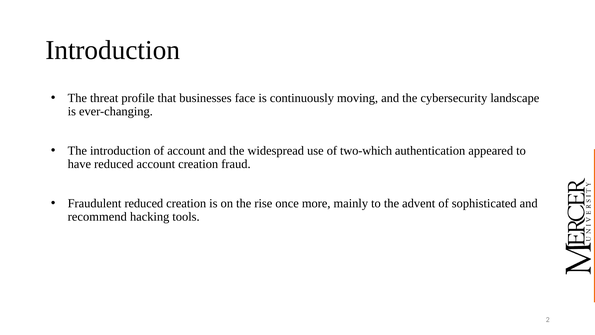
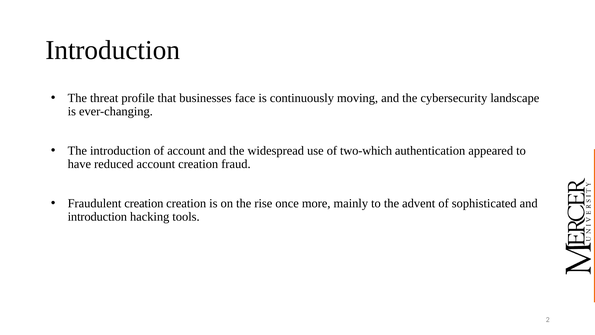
Fraudulent reduced: reduced -> creation
recommend at (97, 216): recommend -> introduction
